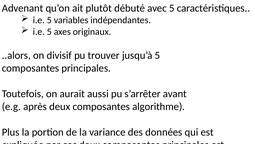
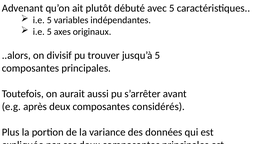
composantes algorithme: algorithme -> considérés
